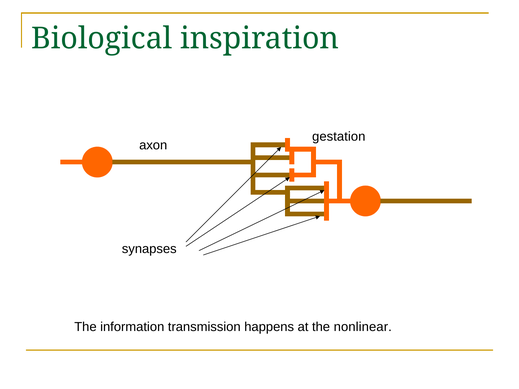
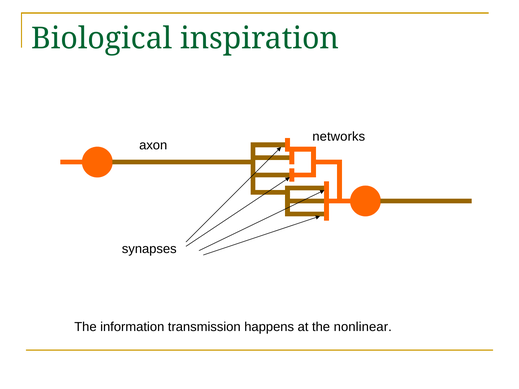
gestation: gestation -> networks
